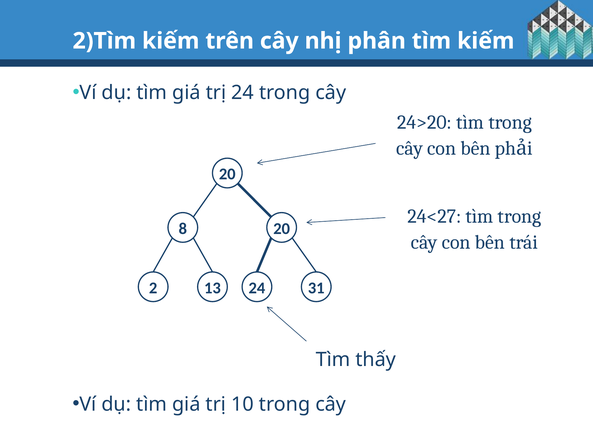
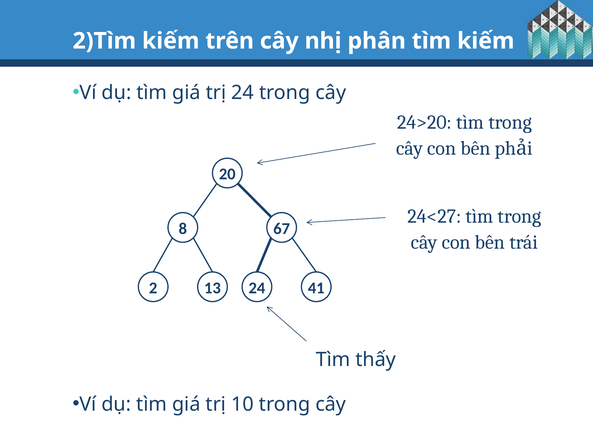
8 20: 20 -> 67
31: 31 -> 41
